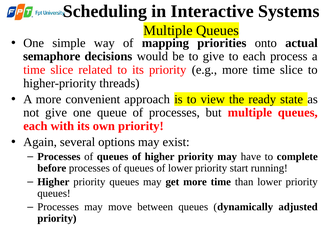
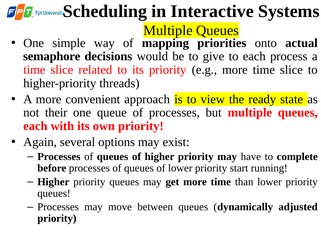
not give: give -> their
